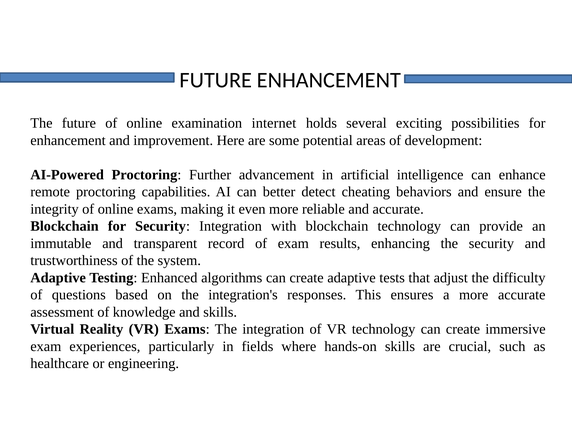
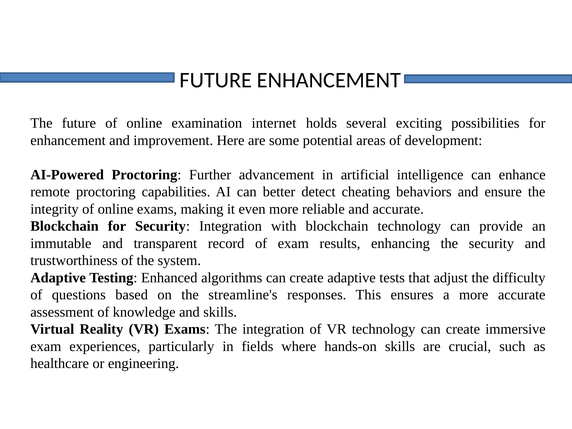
integration's: integration's -> streamline's
